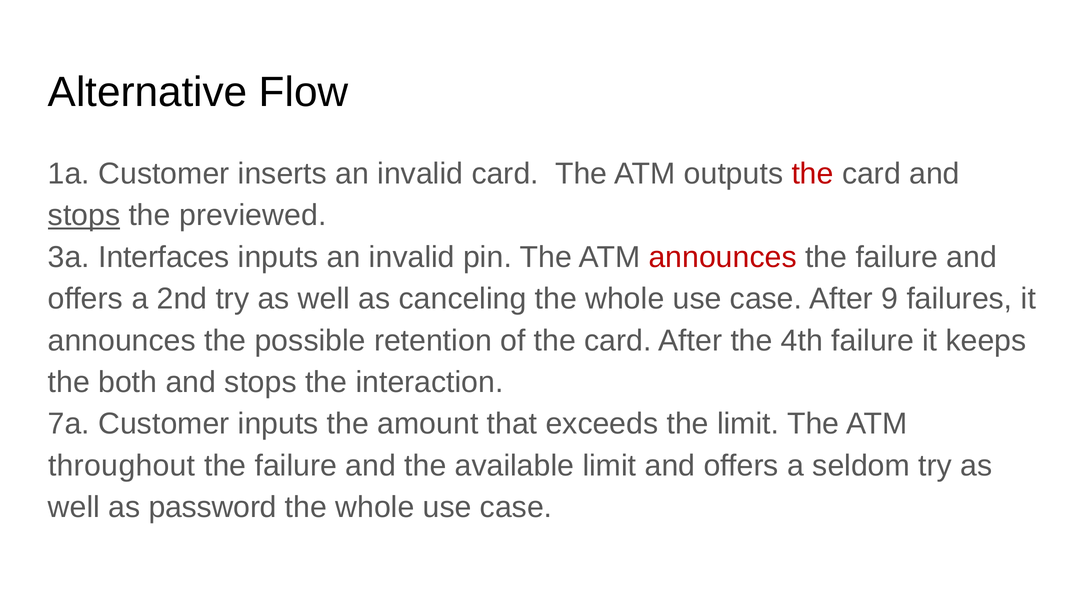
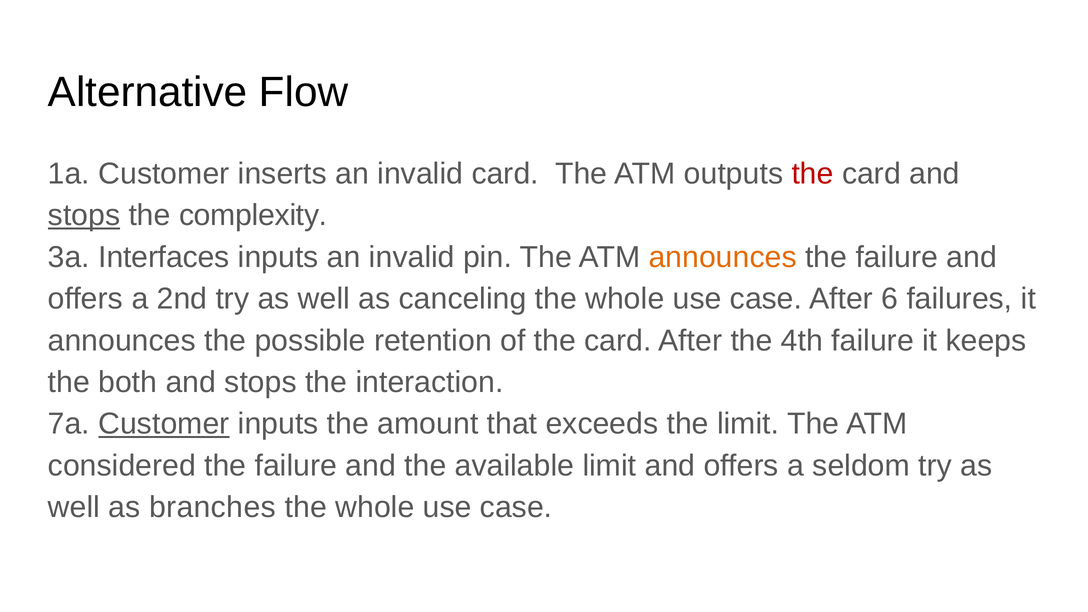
previewed: previewed -> complexity
announces at (723, 257) colour: red -> orange
9: 9 -> 6
Customer at (164, 424) underline: none -> present
throughout: throughout -> considered
password: password -> branches
